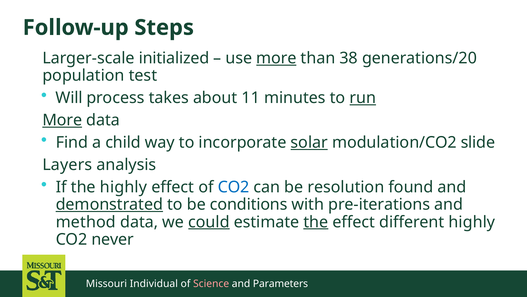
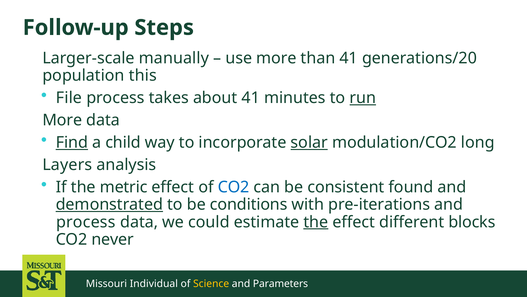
initialized: initialized -> manually
more at (276, 58) underline: present -> none
than 38: 38 -> 41
test: test -> this
Will: Will -> File
about 11: 11 -> 41
More at (62, 120) underline: present -> none
Find underline: none -> present
slide: slide -> long
the highly: highly -> metric
resolution: resolution -> consistent
method at (86, 222): method -> process
could underline: present -> none
different highly: highly -> blocks
Science colour: pink -> yellow
